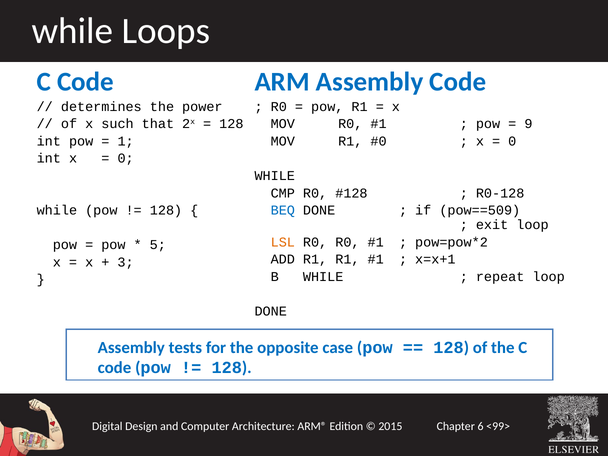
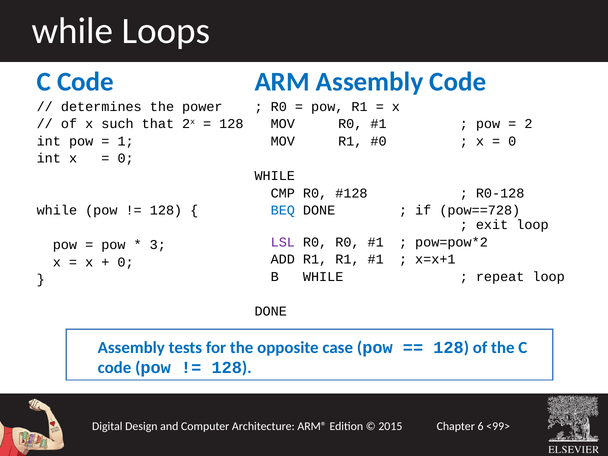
9: 9 -> 2
pow==509: pow==509 -> pow==728
LSL colour: orange -> purple
5: 5 -> 3
3 at (126, 262): 3 -> 0
